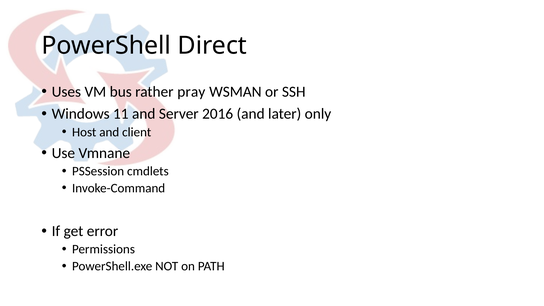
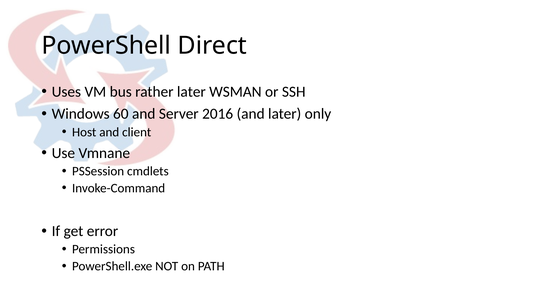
rather pray: pray -> later
11: 11 -> 60
